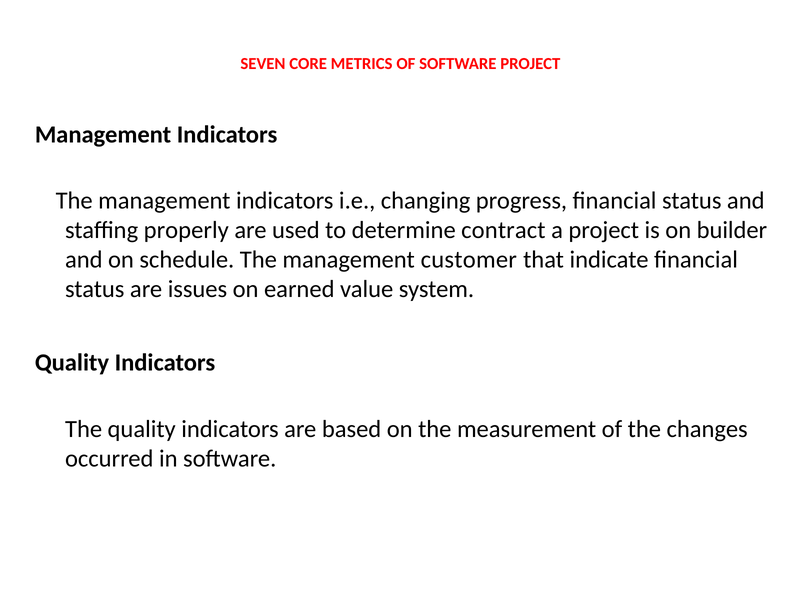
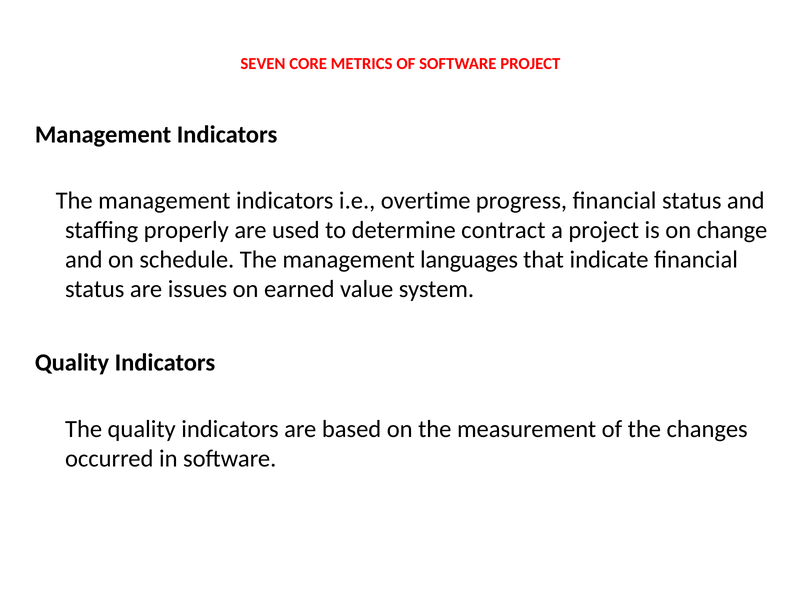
changing: changing -> overtime
builder: builder -> change
customer: customer -> languages
